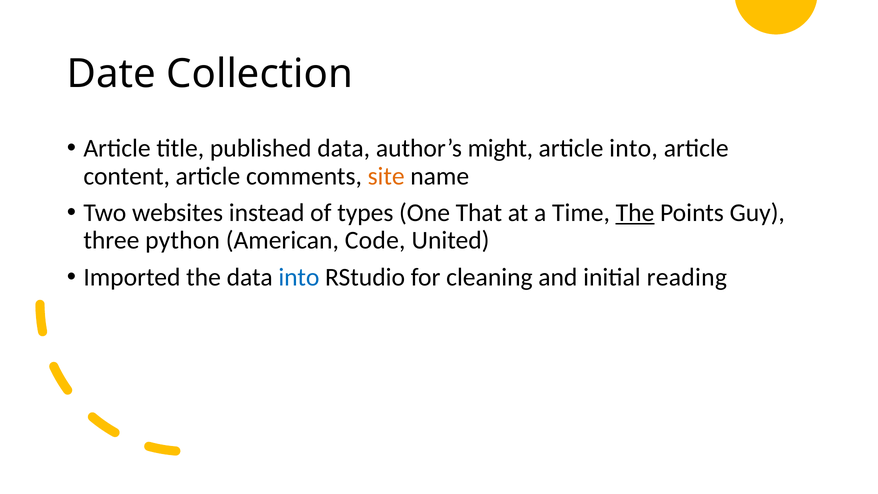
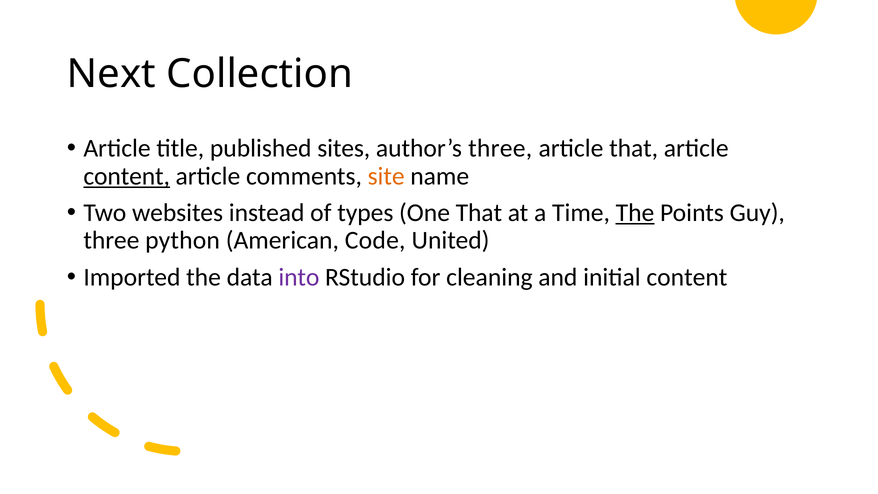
Date: Date -> Next
published data: data -> sites
author’s might: might -> three
article into: into -> that
content at (127, 176) underline: none -> present
into at (299, 277) colour: blue -> purple
initial reading: reading -> content
